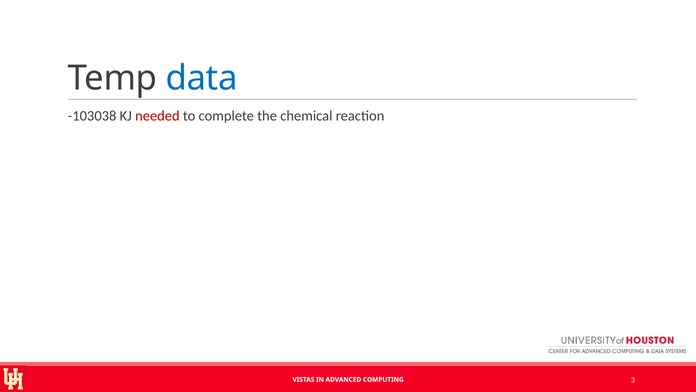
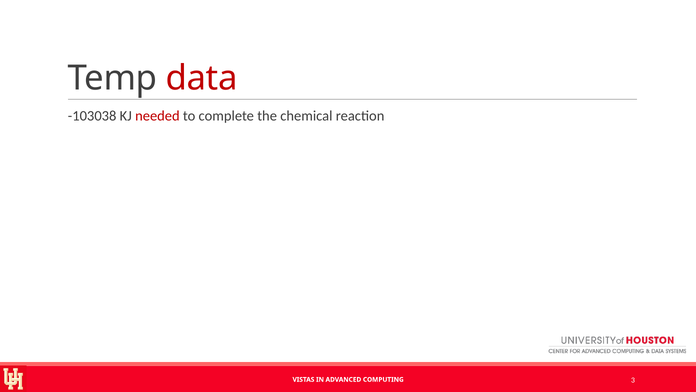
data colour: blue -> red
